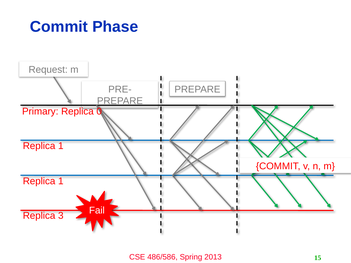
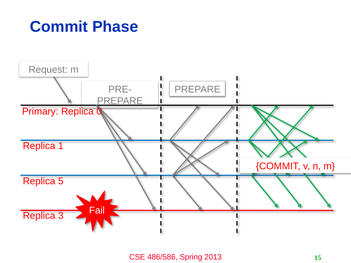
1 at (61, 181): 1 -> 5
